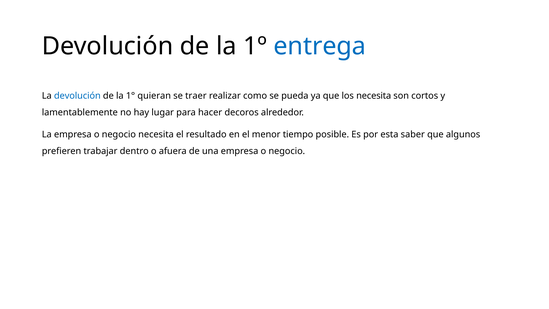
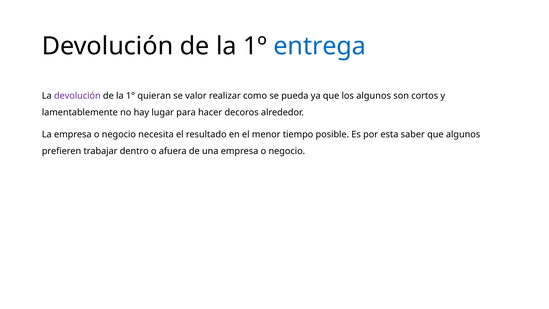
devolución at (77, 96) colour: blue -> purple
traer: traer -> valor
los necesita: necesita -> algunos
